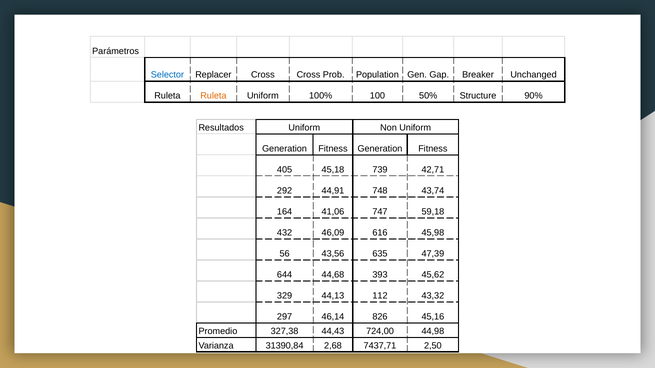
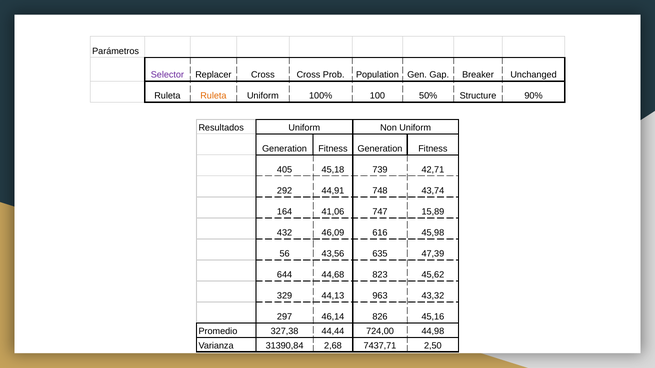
Selector colour: blue -> purple
59,18: 59,18 -> 15,89
393: 393 -> 823
112: 112 -> 963
44,43: 44,43 -> 44,44
